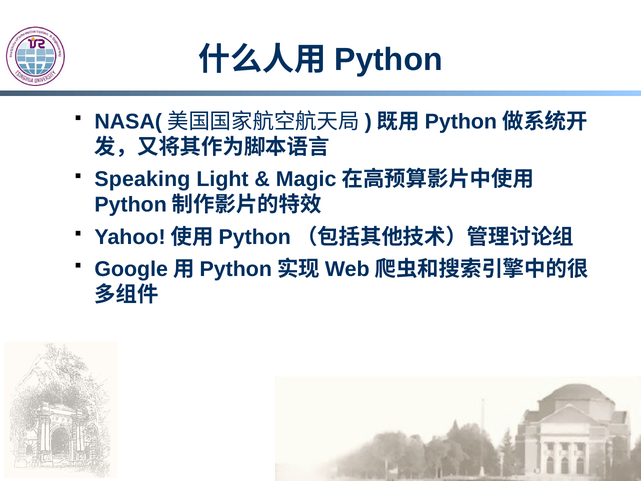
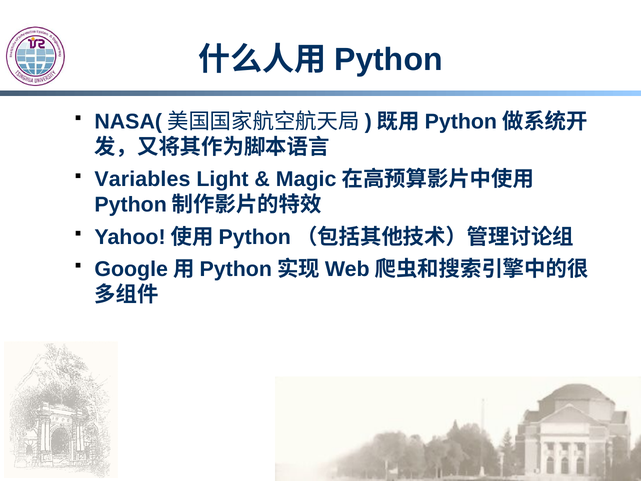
Speaking: Speaking -> Variables
